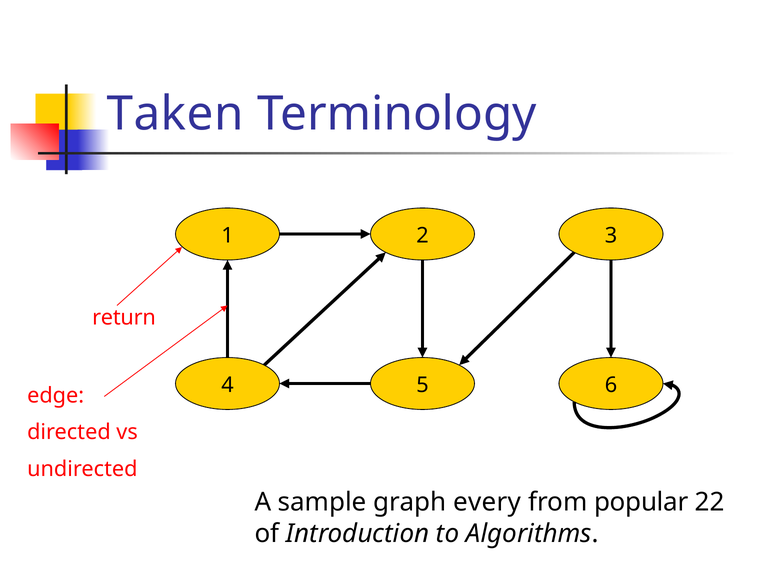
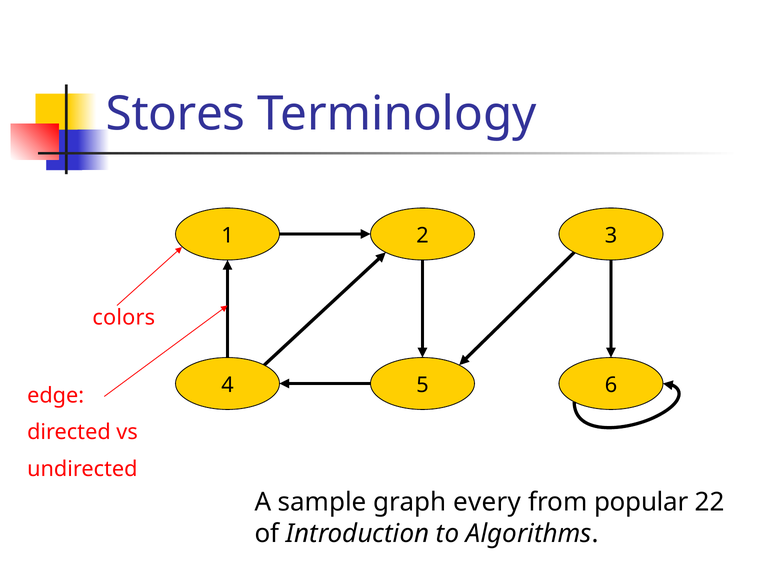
Taken: Taken -> Stores
return: return -> colors
